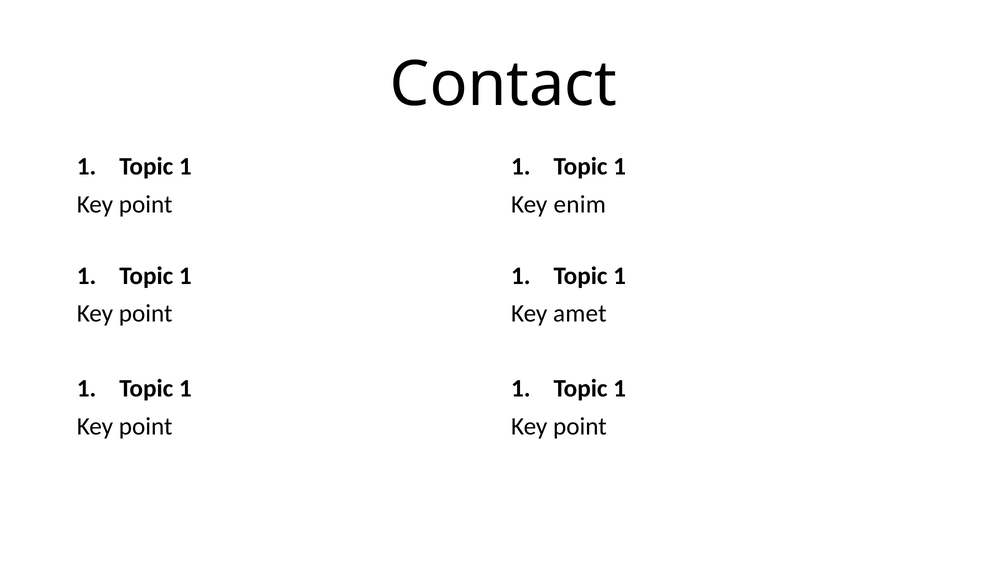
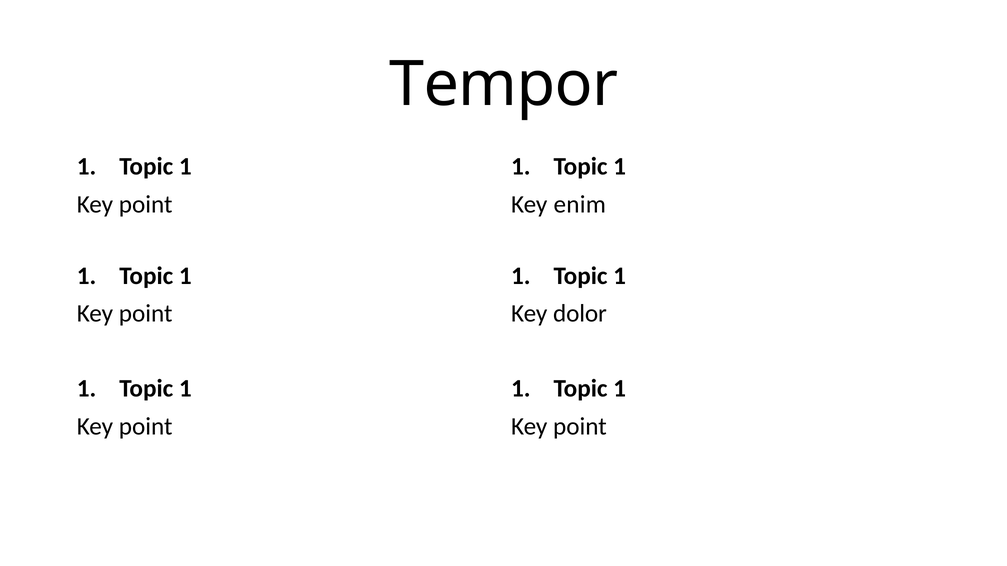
Contact: Contact -> Tempor
amet: amet -> dolor
